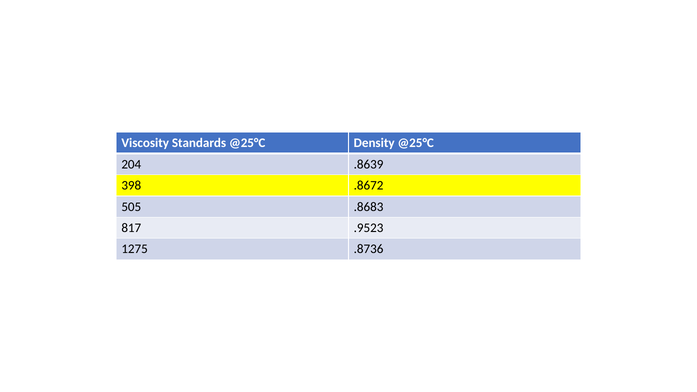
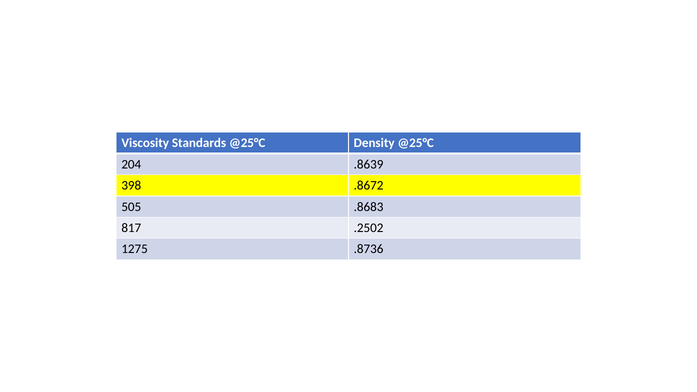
.9523: .9523 -> .2502
